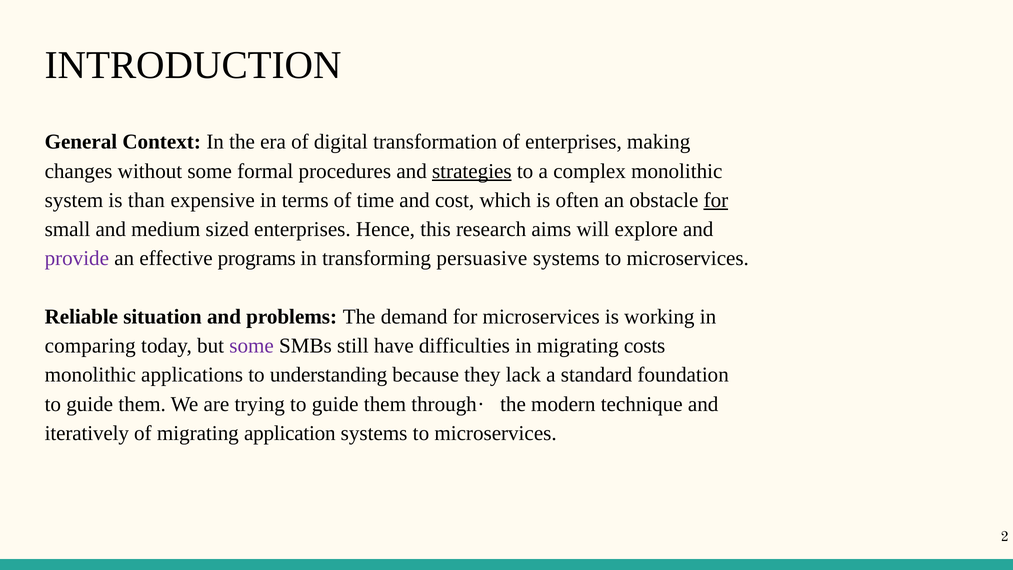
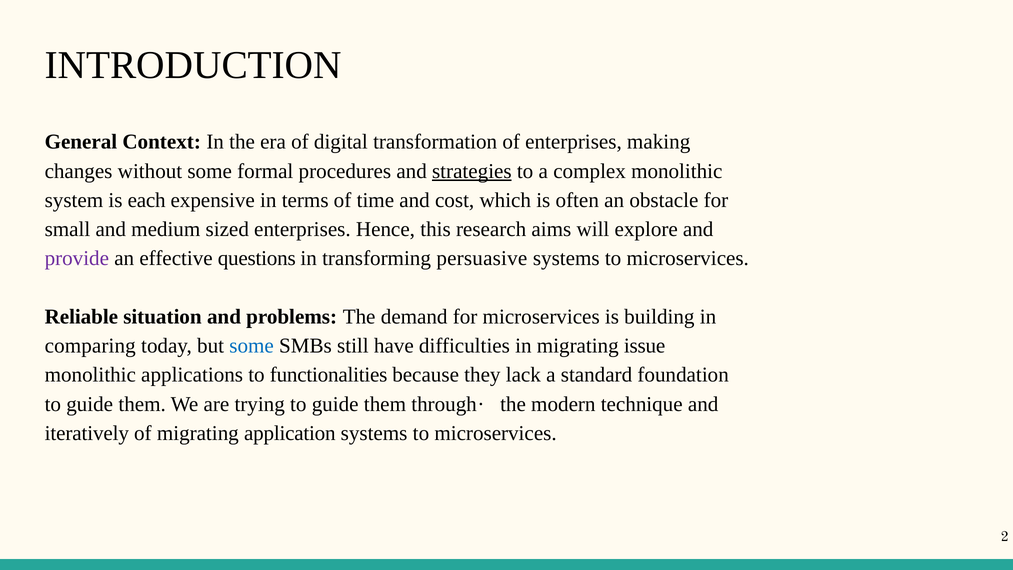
than: than -> each
for at (716, 200) underline: present -> none
programs: programs -> questions
working: working -> building
some at (252, 346) colour: purple -> blue
costs: costs -> issue
understanding: understanding -> functionalities
